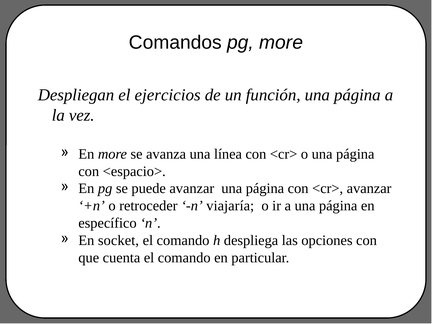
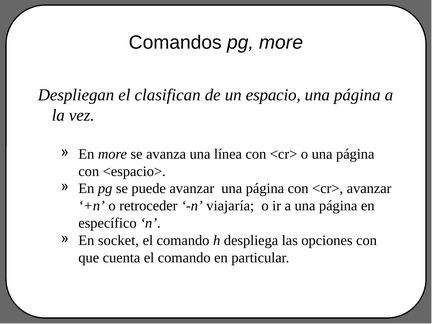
ejercicios: ejercicios -> clasifican
función: función -> espacio
